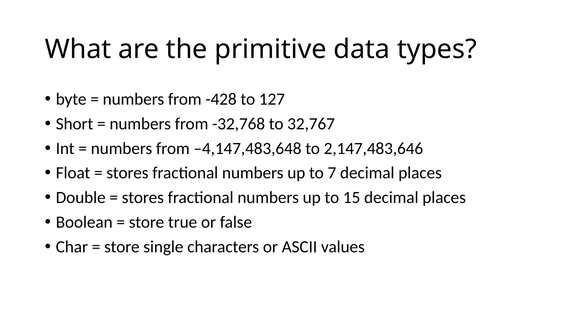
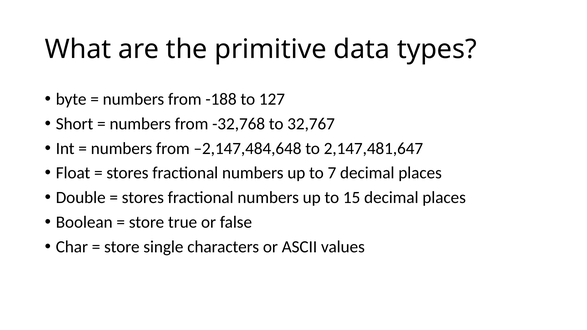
-428: -428 -> -188
–4,147,483,648: –4,147,483,648 -> –2,147,484,648
2,147,483,646: 2,147,483,646 -> 2,147,481,647
